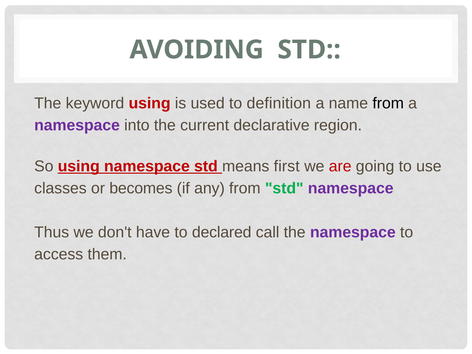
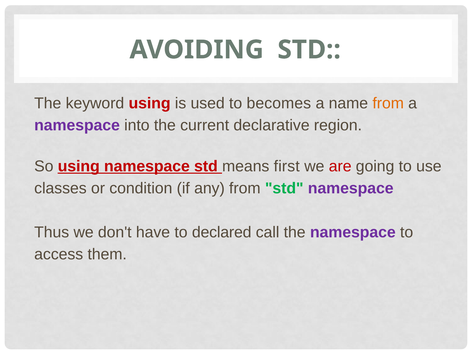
definition: definition -> becomes
from at (388, 103) colour: black -> orange
becomes: becomes -> condition
